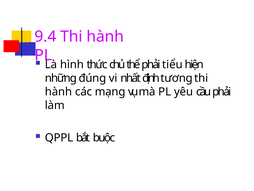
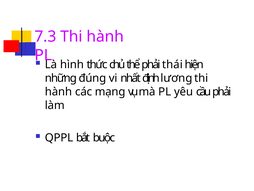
9.4: 9.4 -> 7.3
tiểu: tiểu -> thái
tương: tương -> lương
